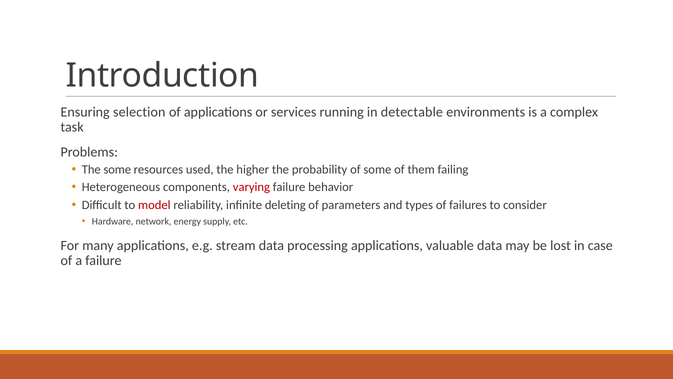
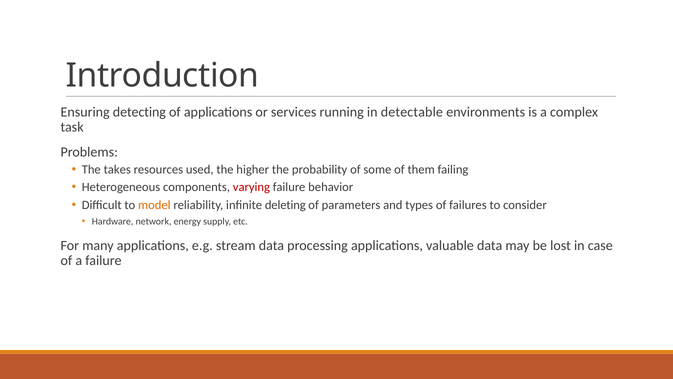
selection: selection -> detecting
The some: some -> takes
model colour: red -> orange
